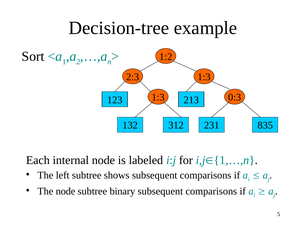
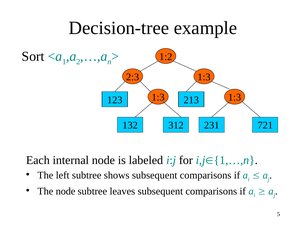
0:3 at (235, 98): 0:3 -> 1:3
835: 835 -> 721
binary: binary -> leaves
